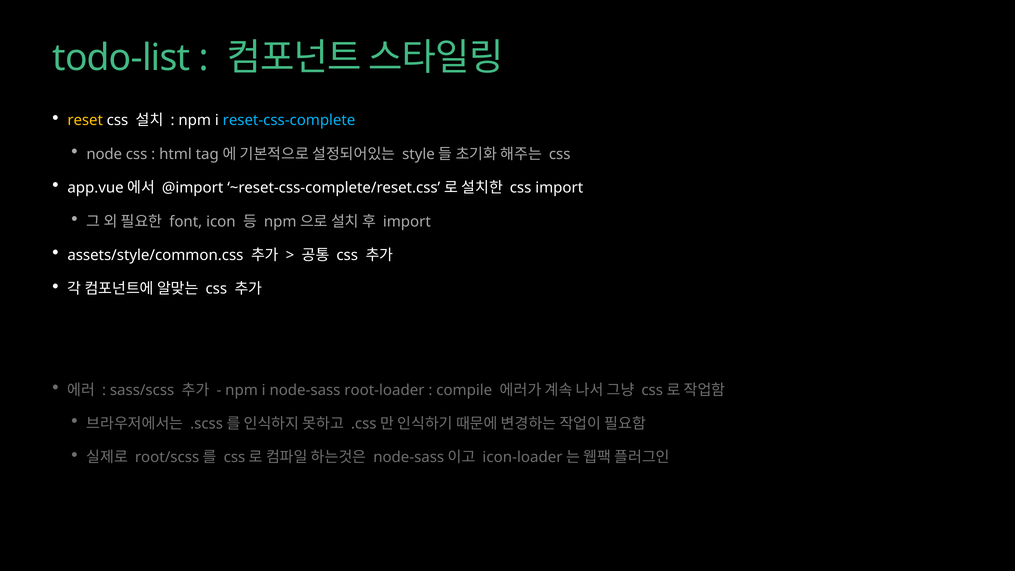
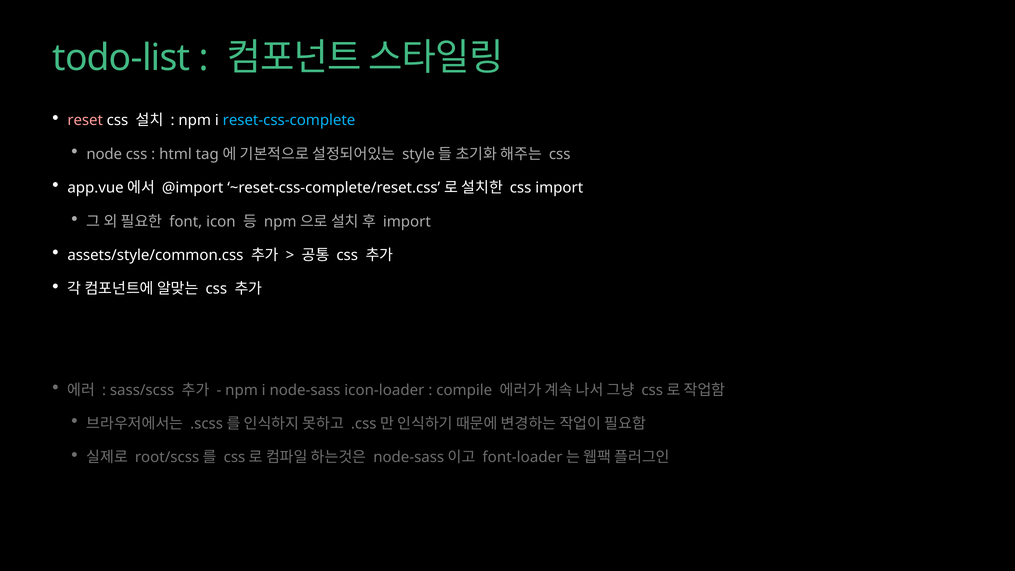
reset colour: yellow -> pink
root-loader: root-loader -> icon-loader
icon-loader: icon-loader -> font-loader
